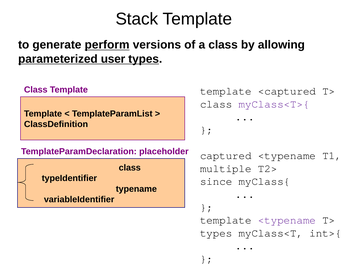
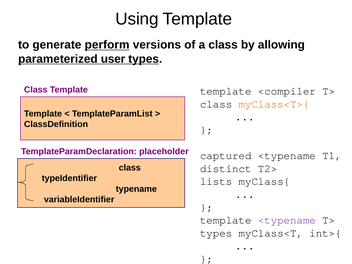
Stack: Stack -> Using
<captured: <captured -> <compiler
myClass<T>{ colour: purple -> orange
multiple: multiple -> distinct
since: since -> lists
